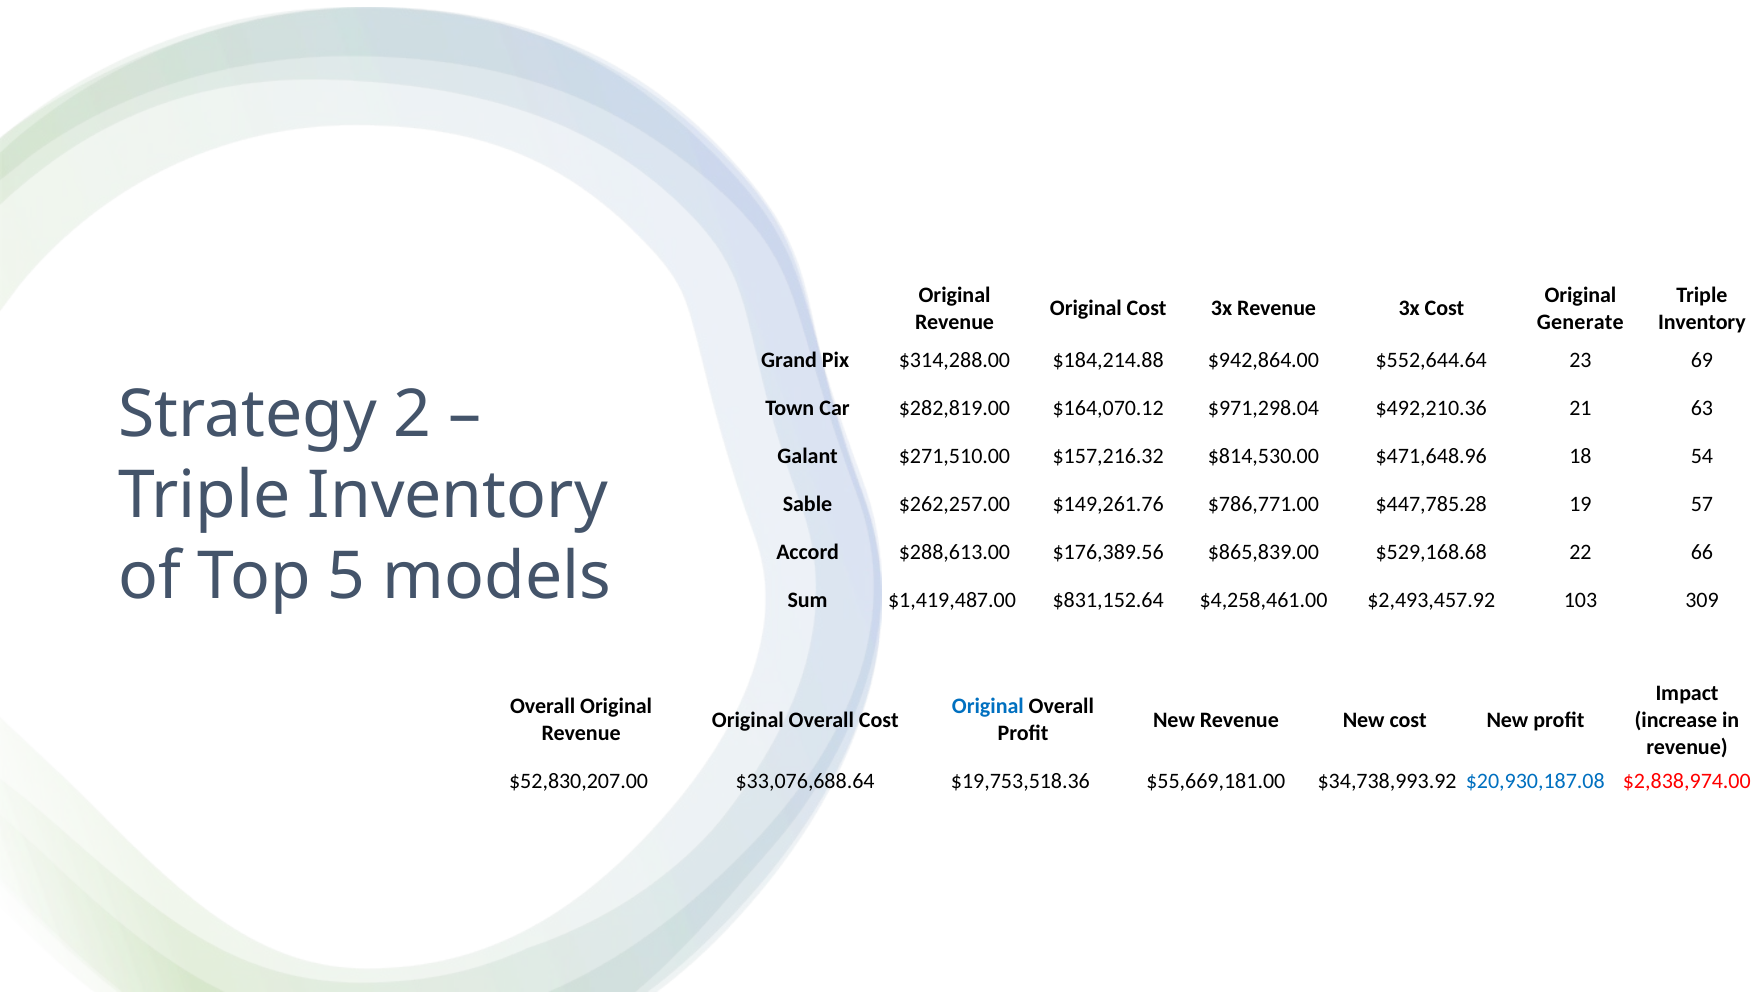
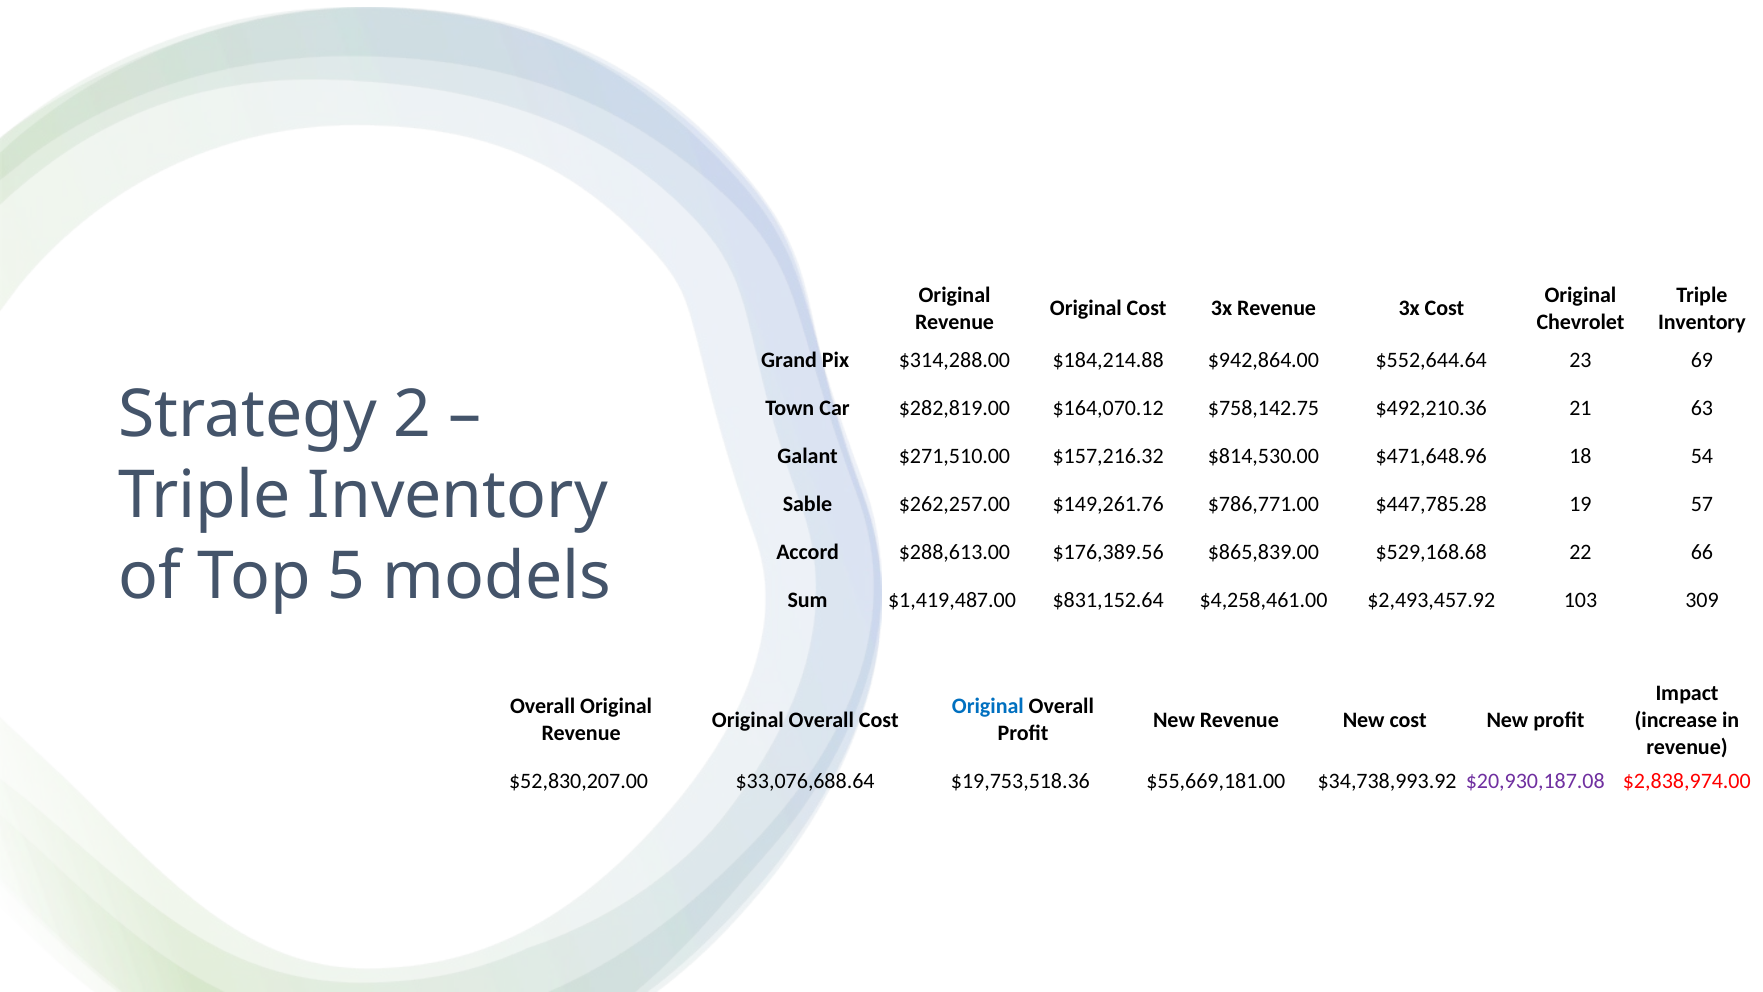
Generate: Generate -> Chevrolet
$971,298.04: $971,298.04 -> $758,142.75
$20,930,187.08 colour: blue -> purple
